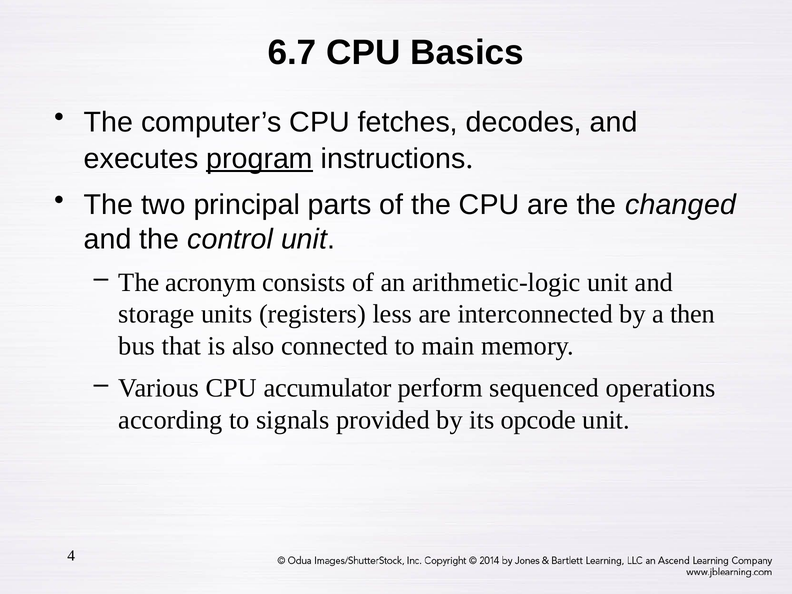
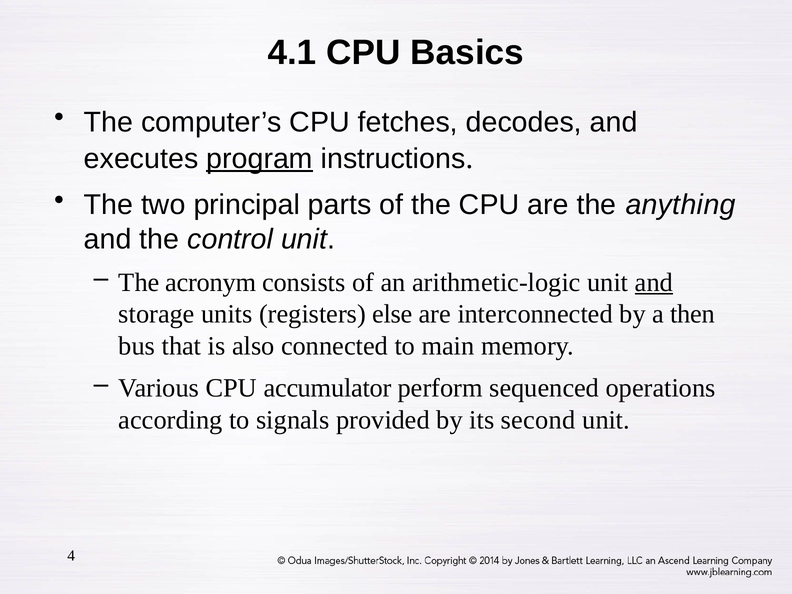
6.7: 6.7 -> 4.1
changed: changed -> anything
and at (654, 283) underline: none -> present
less: less -> else
opcode: opcode -> second
